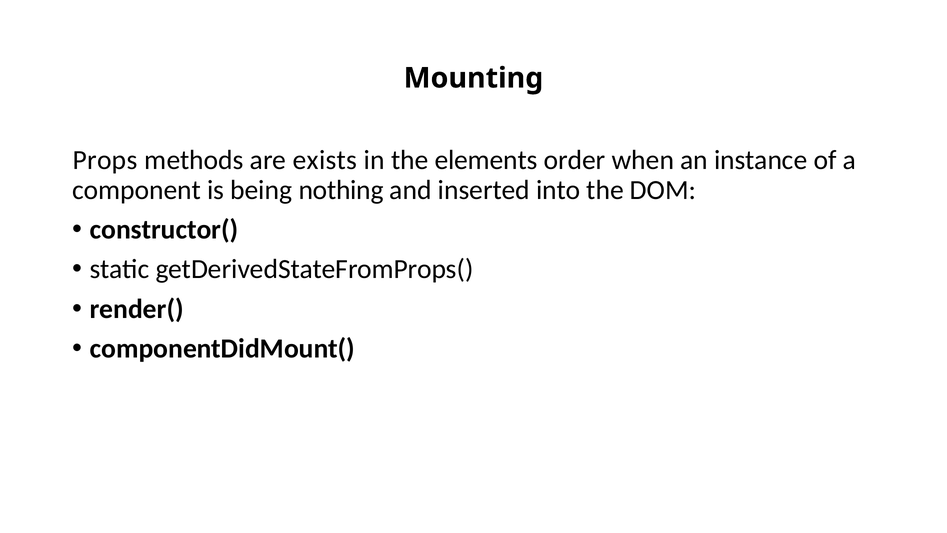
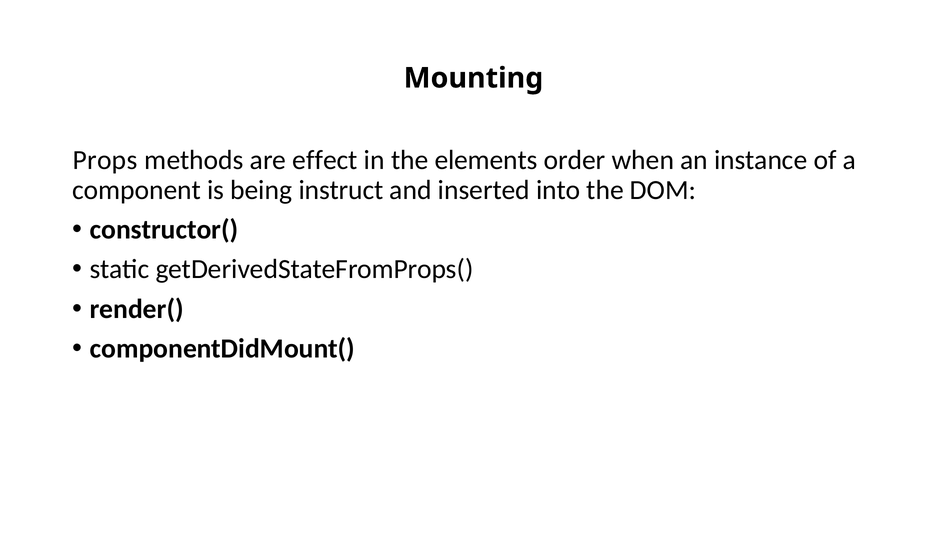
exists: exists -> effect
nothing: nothing -> instruct
